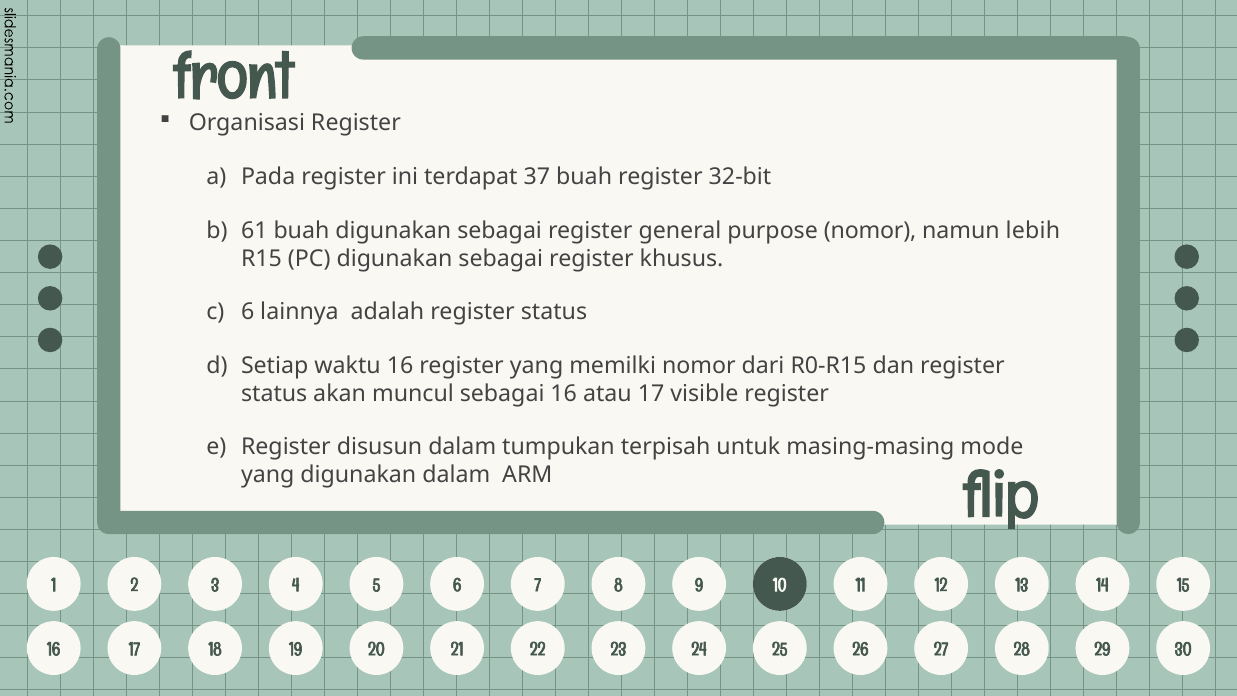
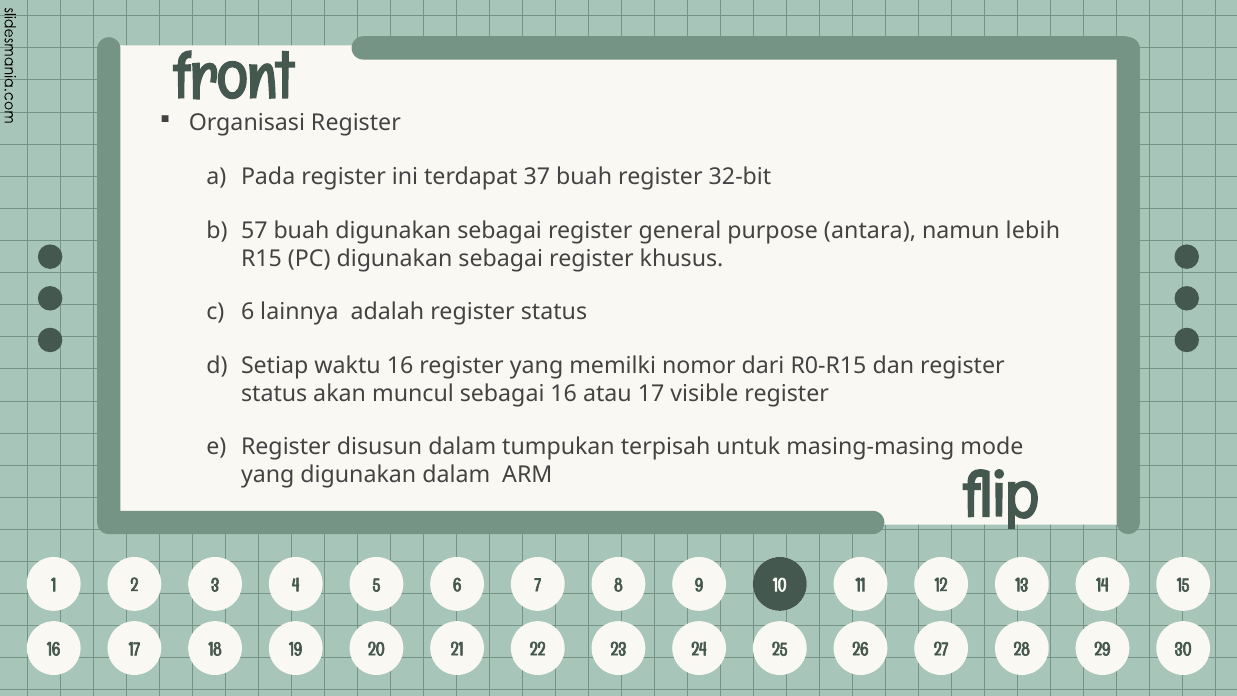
61: 61 -> 57
purpose nomor: nomor -> antara
